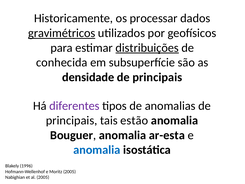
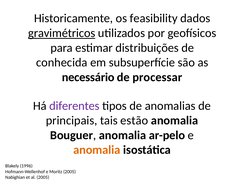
processar: processar -> feasibility
distribuições underline: present -> none
densidade: densidade -> necessário
principais at (157, 77): principais -> processar
ar-esta: ar-esta -> ar-pelo
anomalia at (97, 150) colour: blue -> orange
